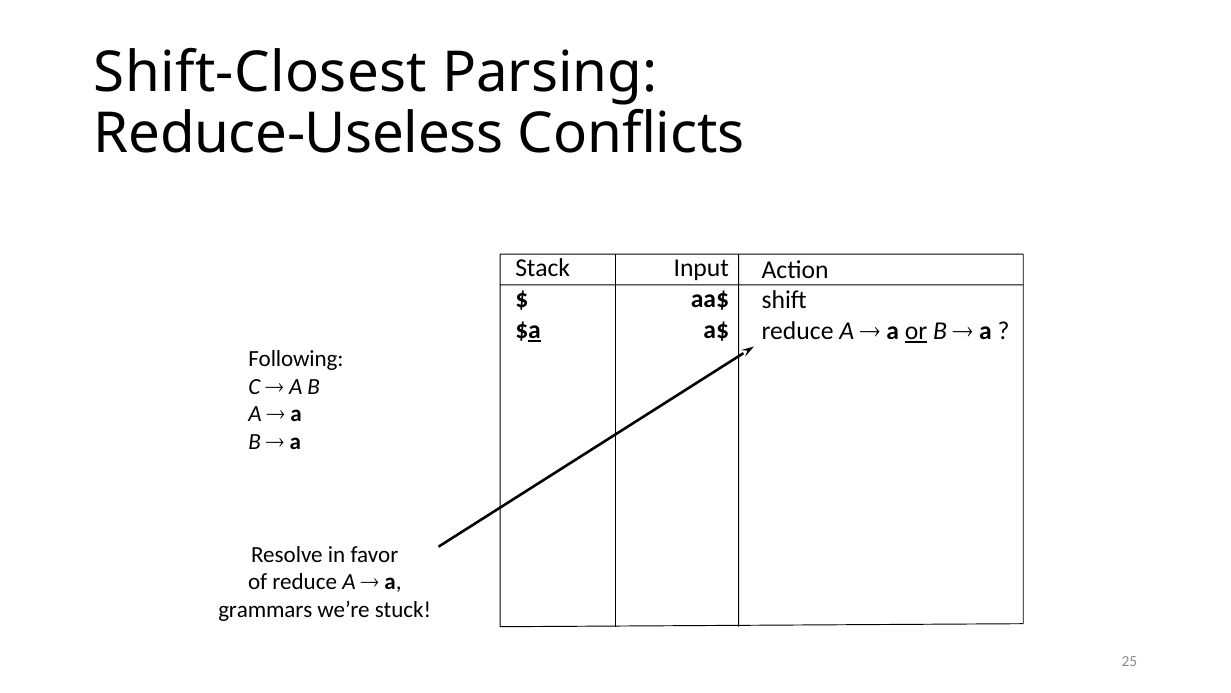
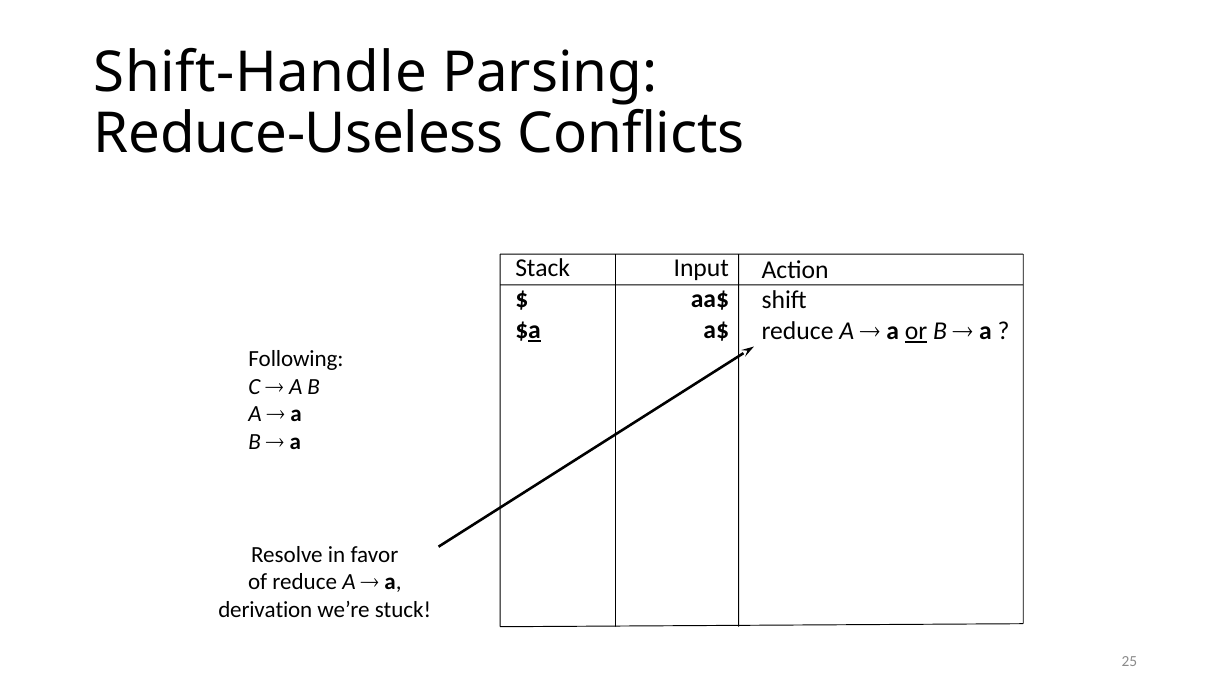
Shift-Closest: Shift-Closest -> Shift-Handle
grammars: grammars -> derivation
